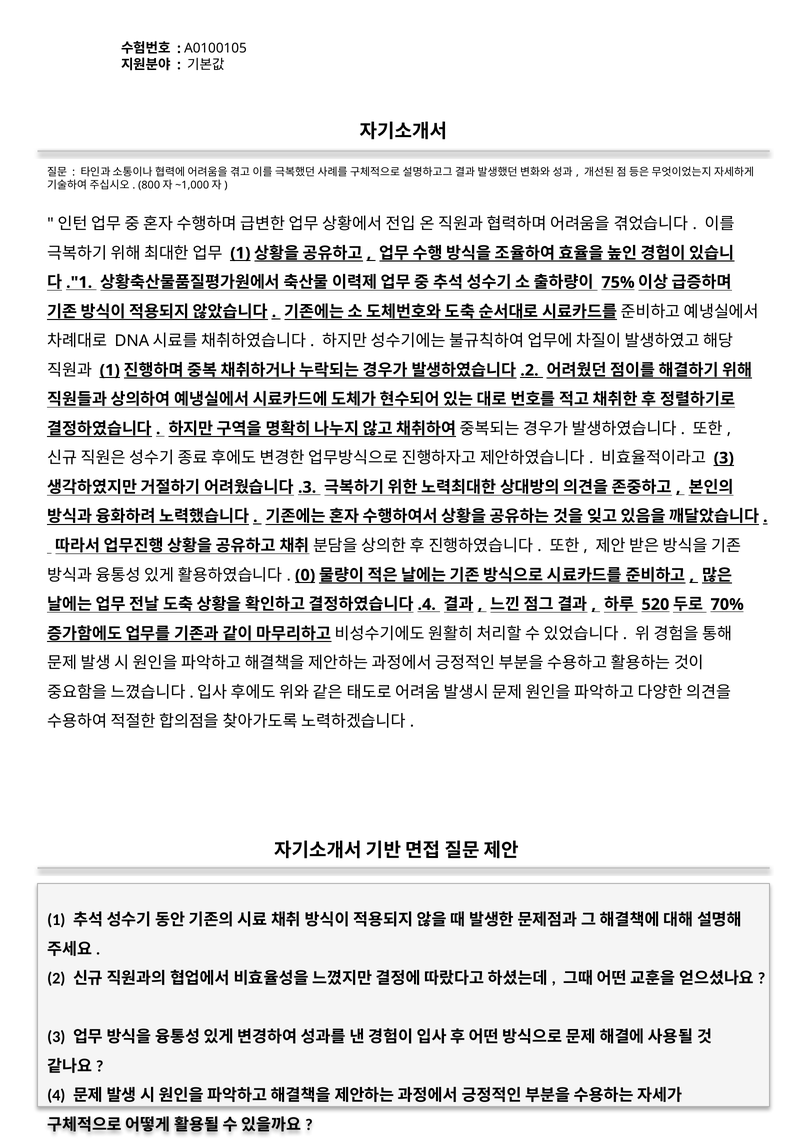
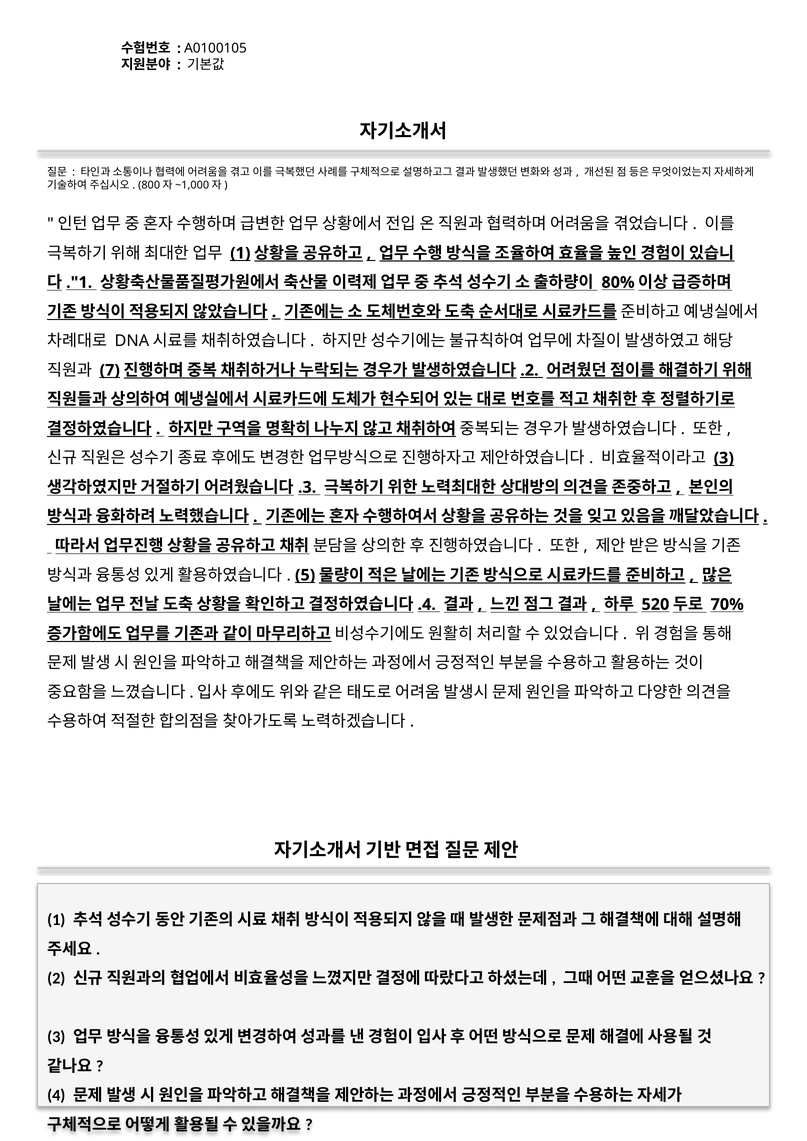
75%: 75% -> 80%
1 at (110, 370): 1 -> 7
0: 0 -> 5
